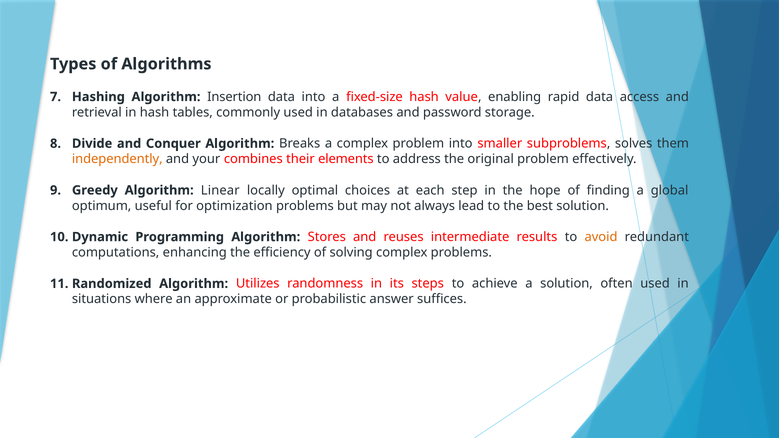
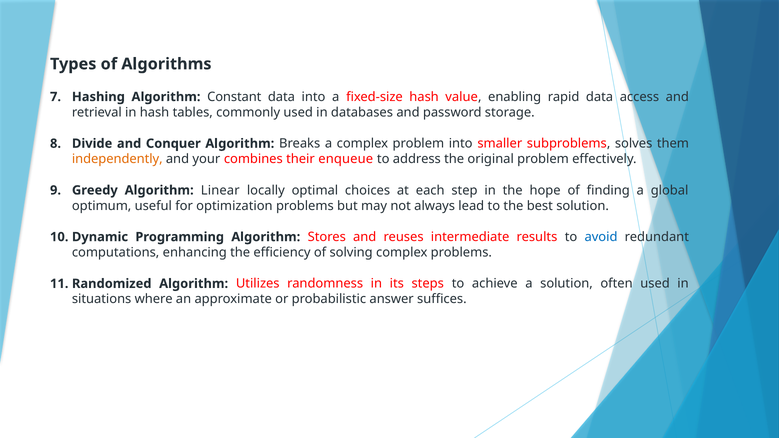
Insertion: Insertion -> Constant
elements: elements -> enqueue
avoid colour: orange -> blue
